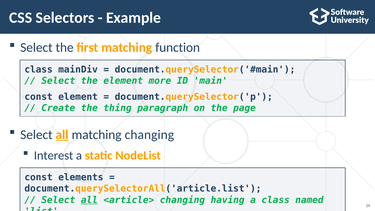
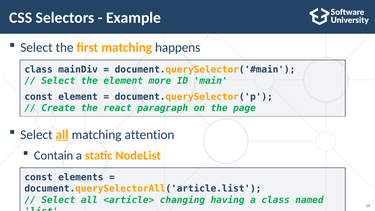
function: function -> happens
thing: thing -> react
matching changing: changing -> attention
Interest: Interest -> Contain
all at (89, 200) underline: present -> none
